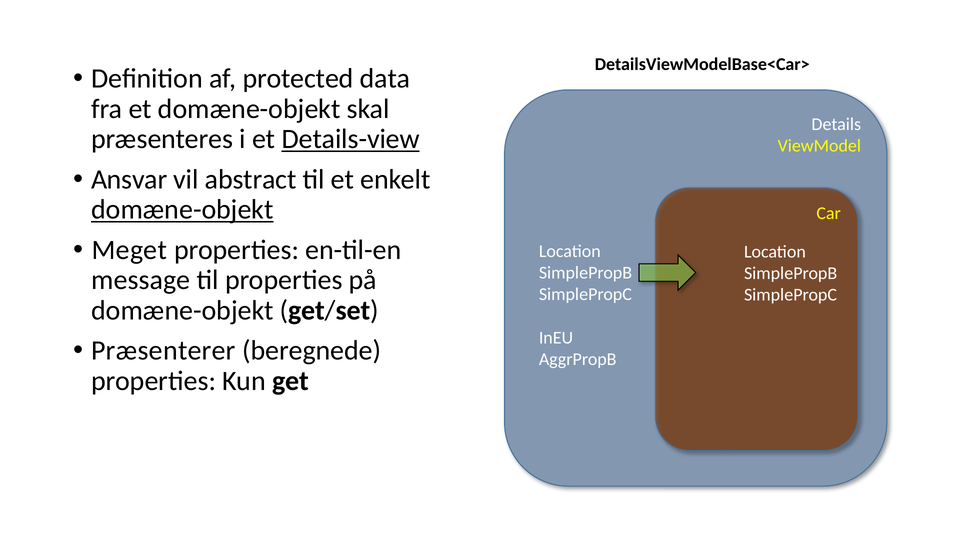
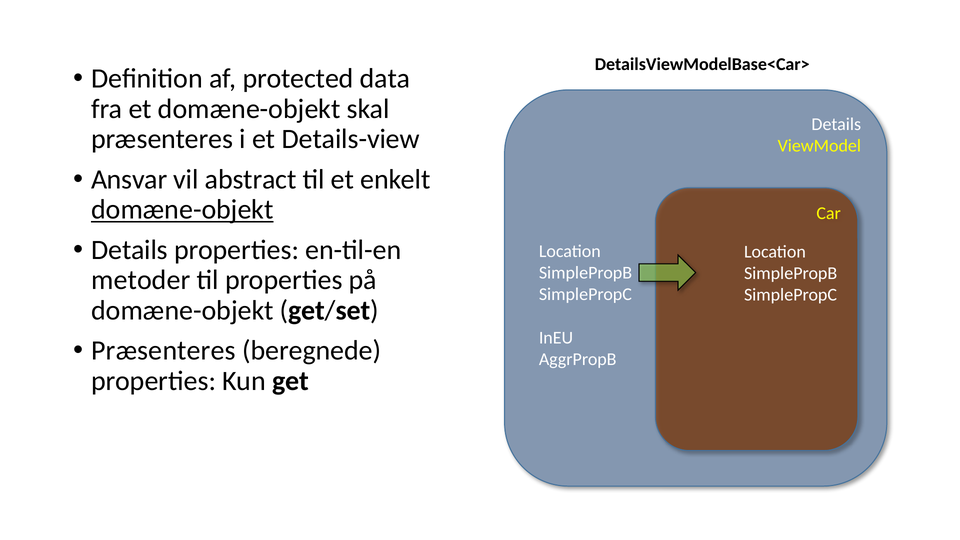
Details-view underline: present -> none
Meget at (129, 250): Meget -> Details
message: message -> metoder
Præsenterer at (163, 351): Præsenterer -> Præsenteres
